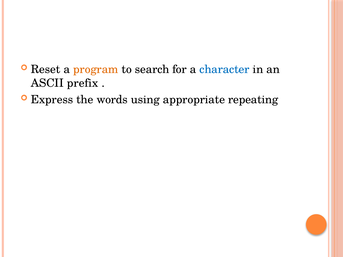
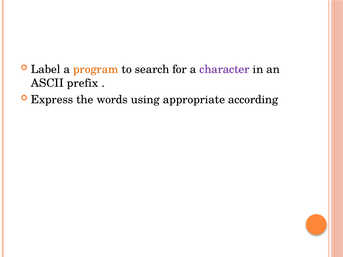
Reset: Reset -> Label
character colour: blue -> purple
repeating: repeating -> according
